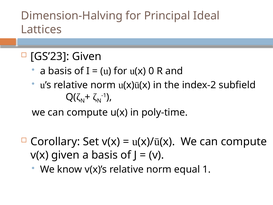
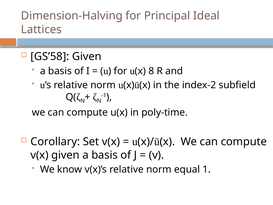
GS’23: GS’23 -> GS’58
0: 0 -> 8
